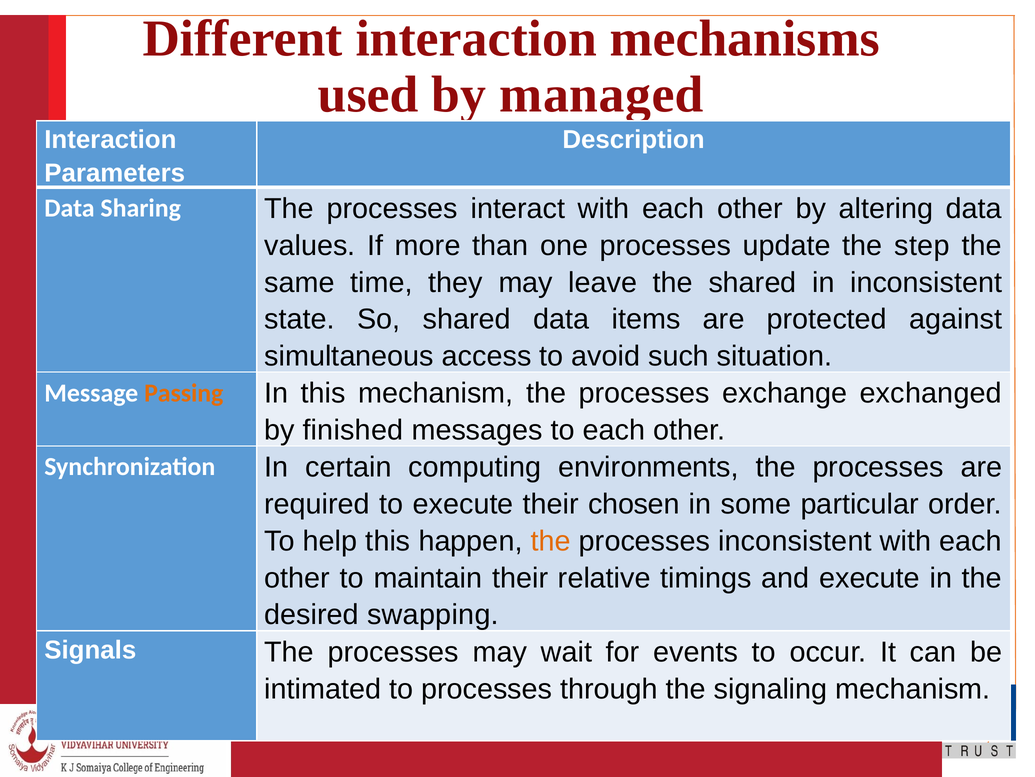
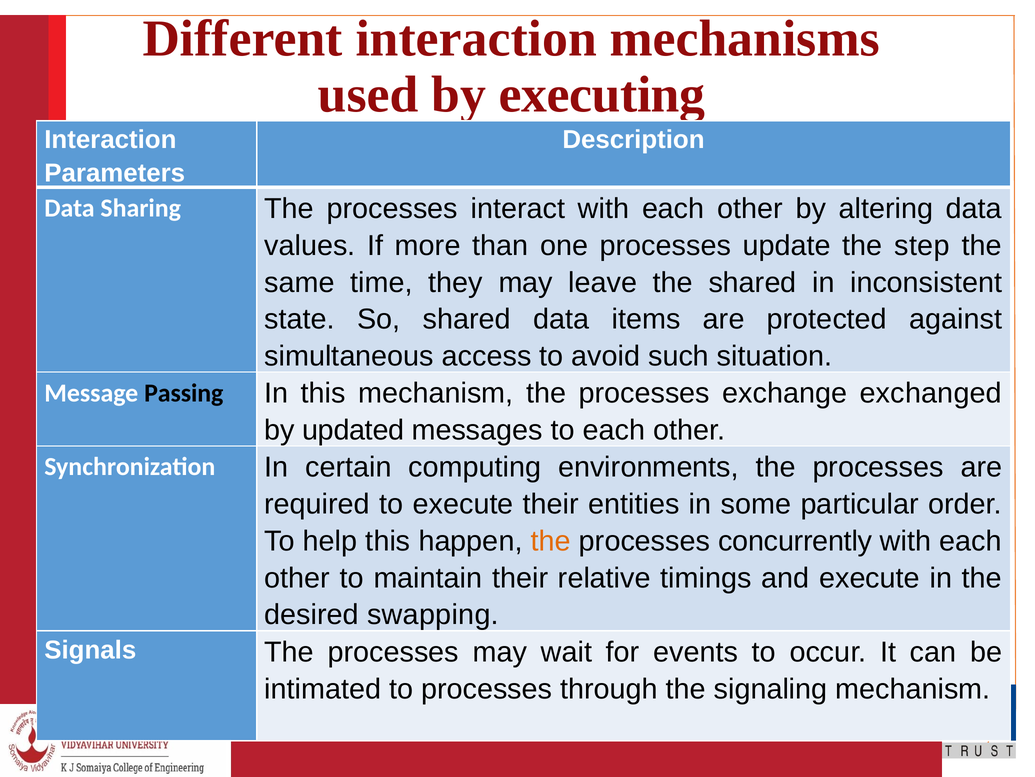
managed: managed -> executing
Passing colour: orange -> black
finished: finished -> updated
chosen: chosen -> entities
processes inconsistent: inconsistent -> concurrently
